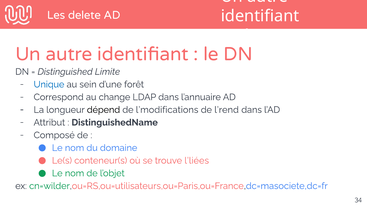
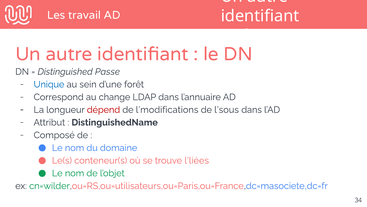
delete: delete -> travail
Limite: Limite -> Passe
dépend colour: black -> red
l’rend: l’rend -> l’sous
